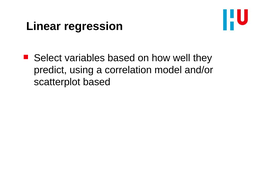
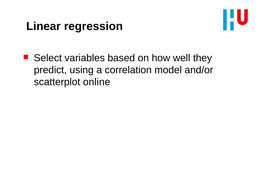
scatterplot based: based -> online
